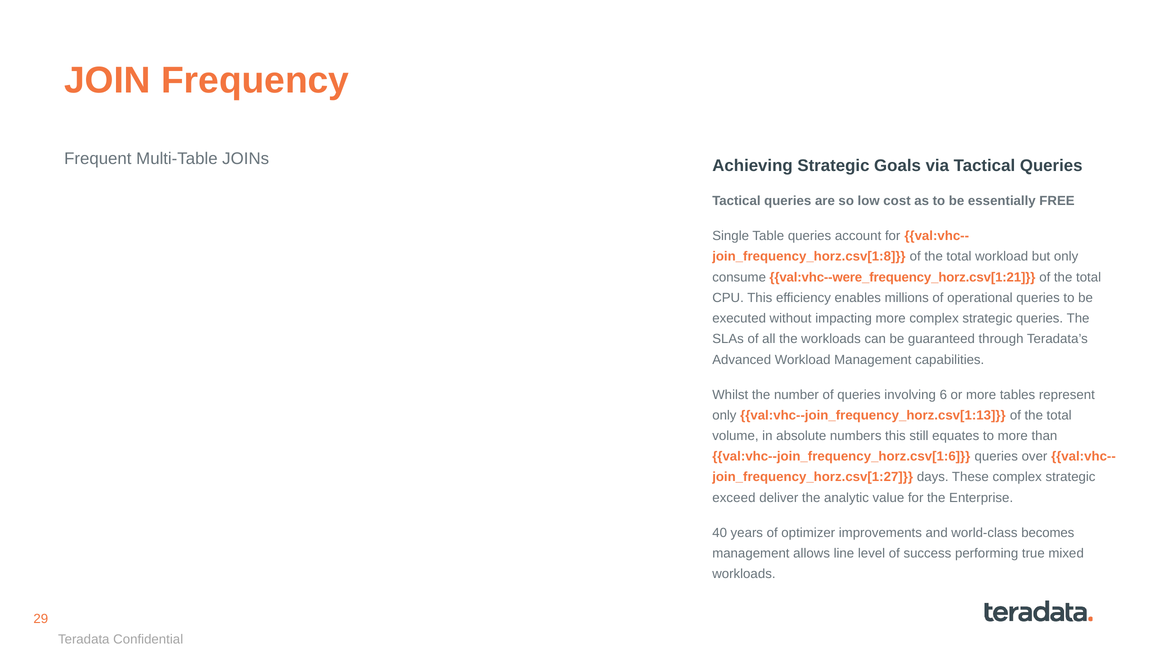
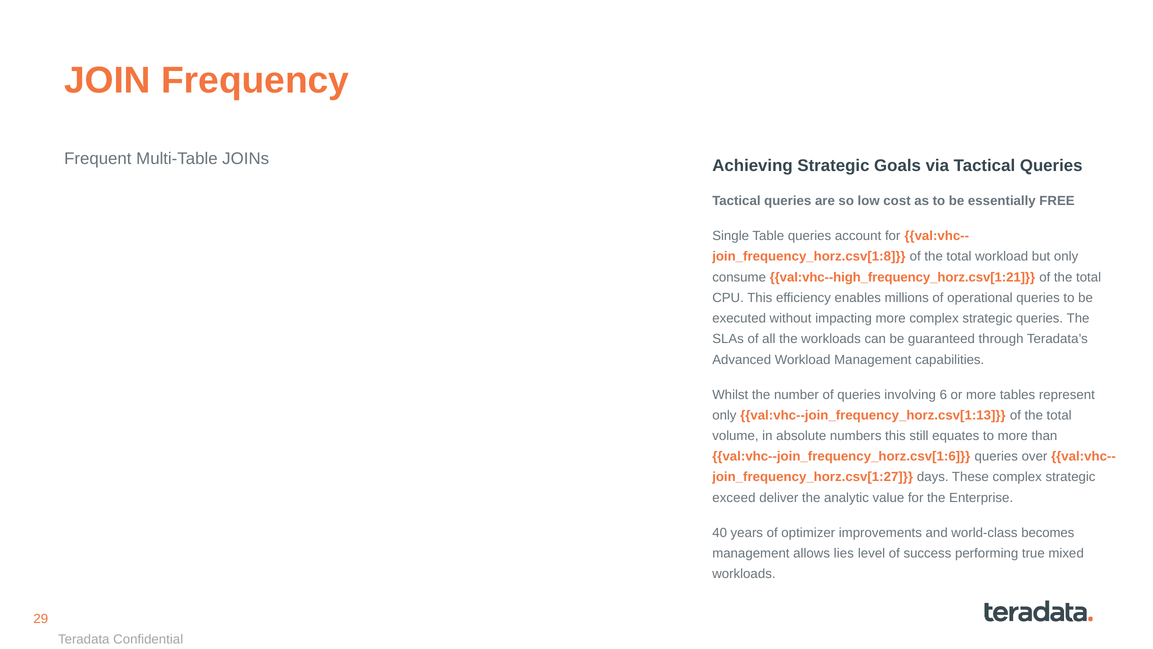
val:vhc--were_frequency_horz.csv[1:21: val:vhc--were_frequency_horz.csv[1:21 -> val:vhc--high_frequency_horz.csv[1:21
line: line -> lies
